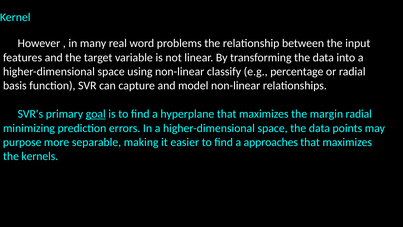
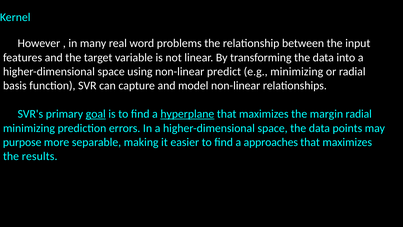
classify: classify -> predict
e.g percentage: percentage -> minimizing
hyperplane underline: none -> present
kernels: kernels -> results
